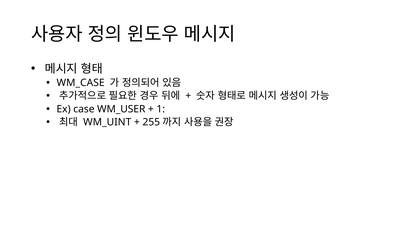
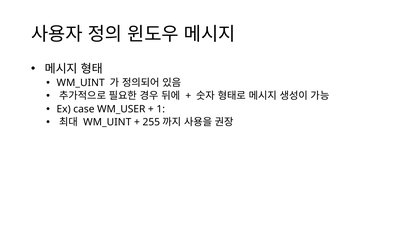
WM_CASE at (81, 83): WM_CASE -> WM_UINT
